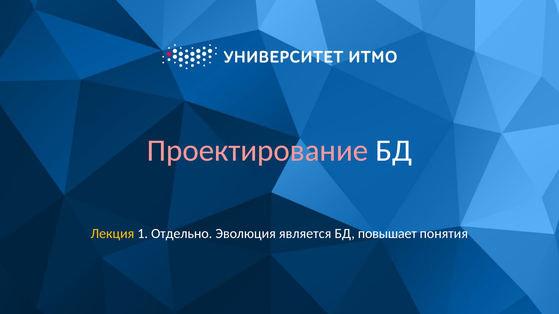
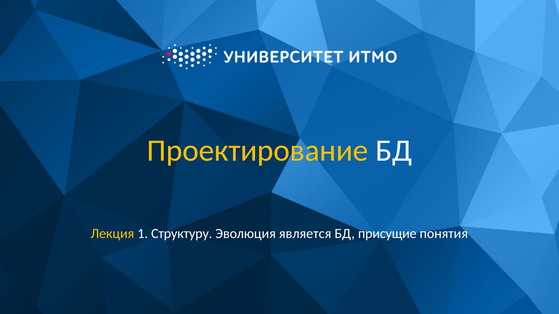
Проектирование colour: pink -> yellow
Отдельно: Отдельно -> Структуру
повышает: повышает -> присущие
